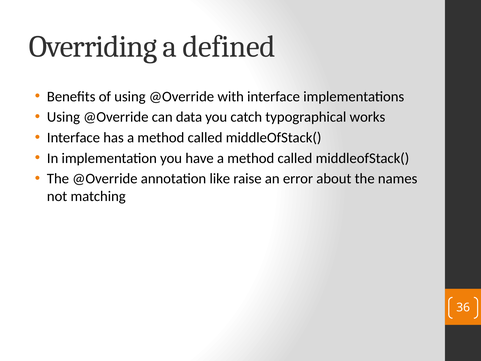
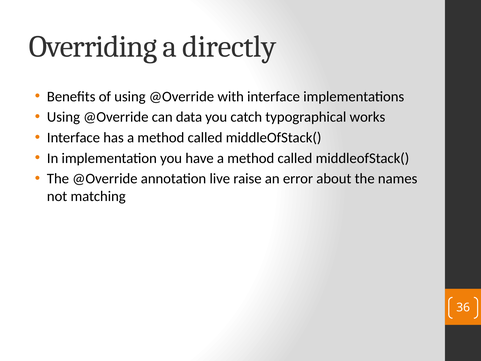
defined: defined -> directly
like: like -> live
